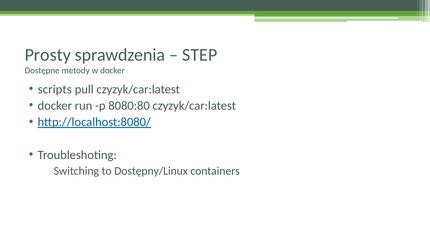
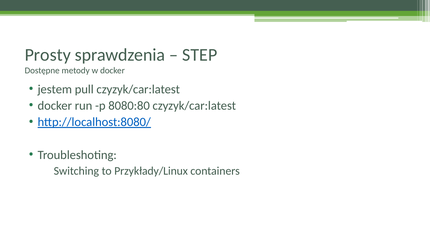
scripts: scripts -> jestem
Dostępny/Linux: Dostępny/Linux -> Przykłady/Linux
